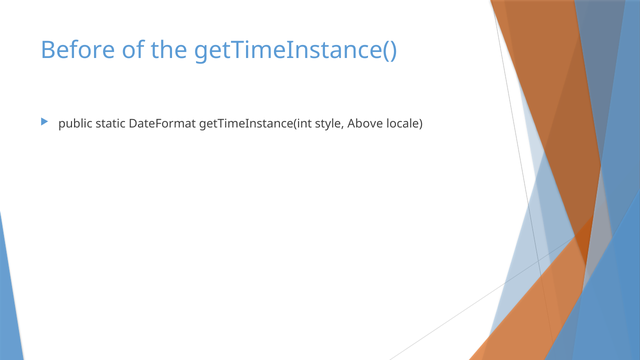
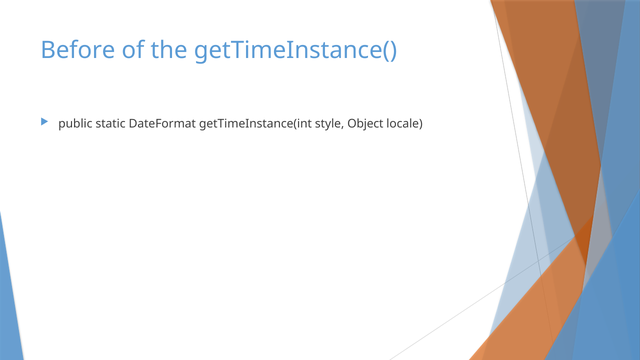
Above: Above -> Object
